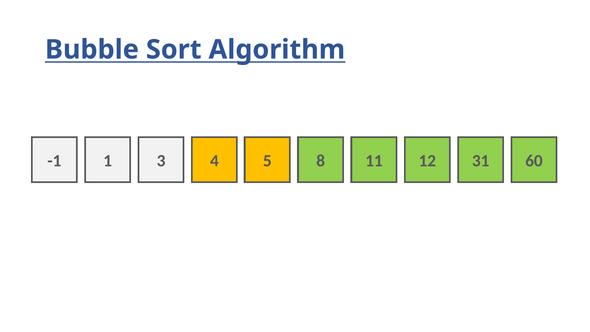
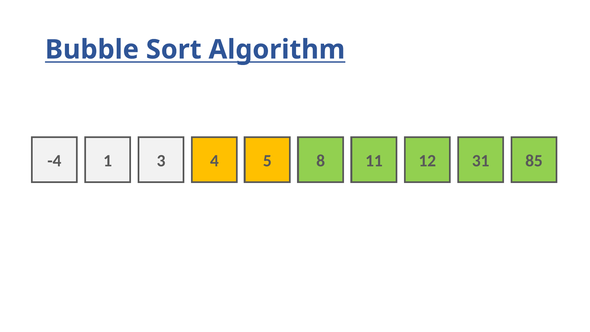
-1: -1 -> -4
60: 60 -> 85
